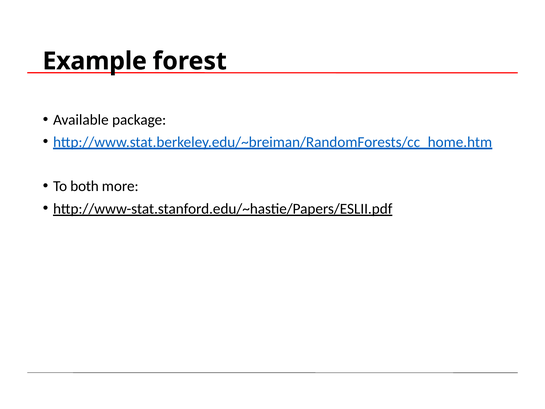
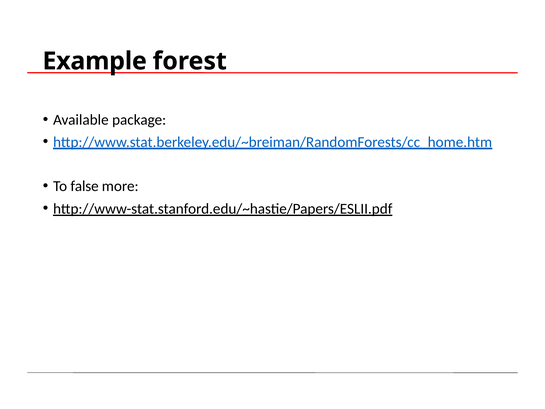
both: both -> false
